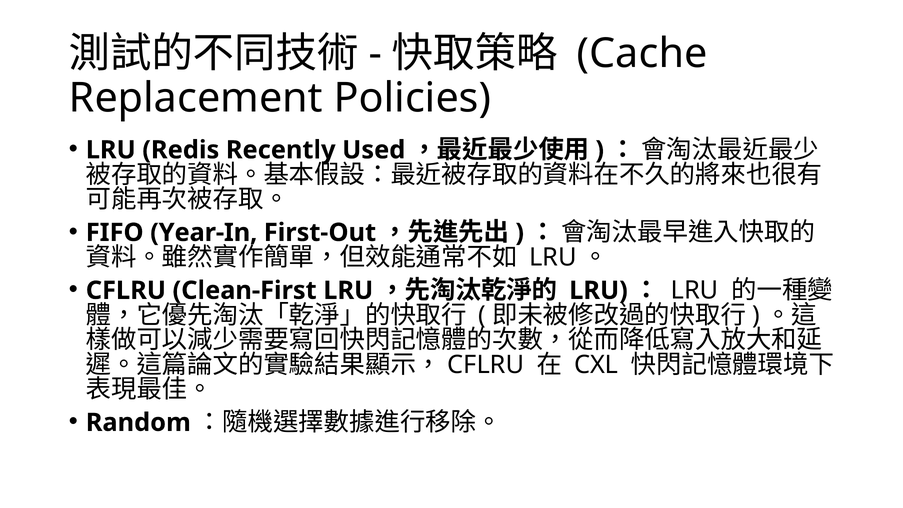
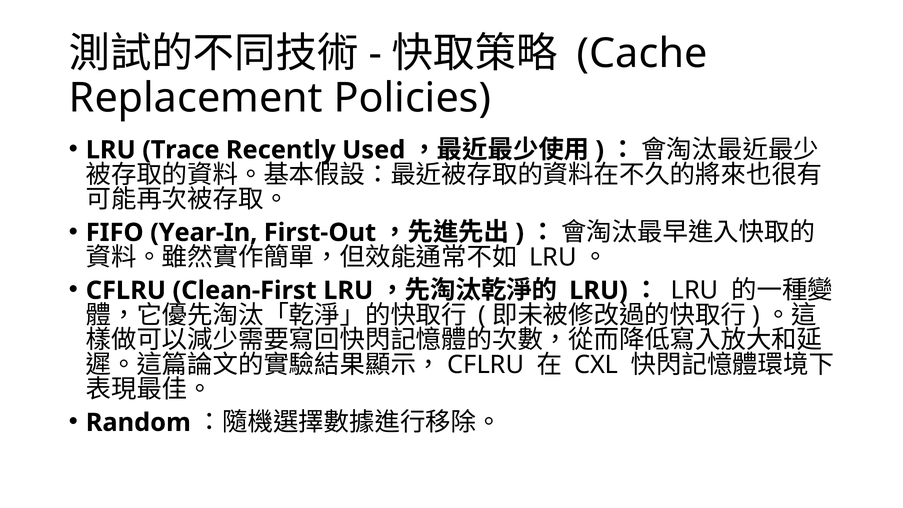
Redis: Redis -> Trace
